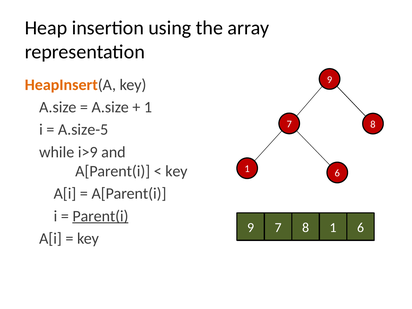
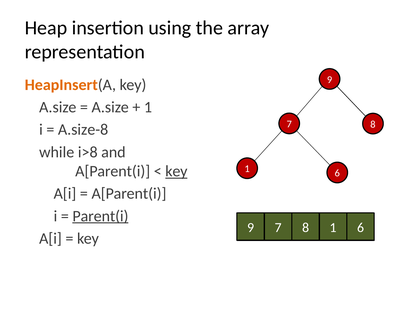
A.size-5: A.size-5 -> A.size-8
i>9: i>9 -> i>8
key at (176, 171) underline: none -> present
